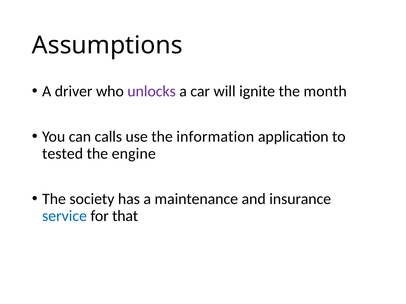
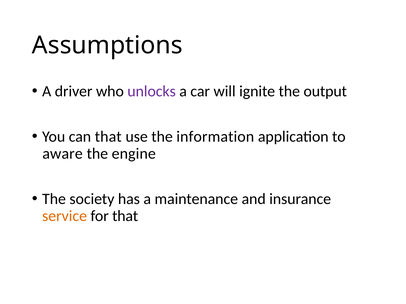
month: month -> output
can calls: calls -> that
tested: tested -> aware
service colour: blue -> orange
